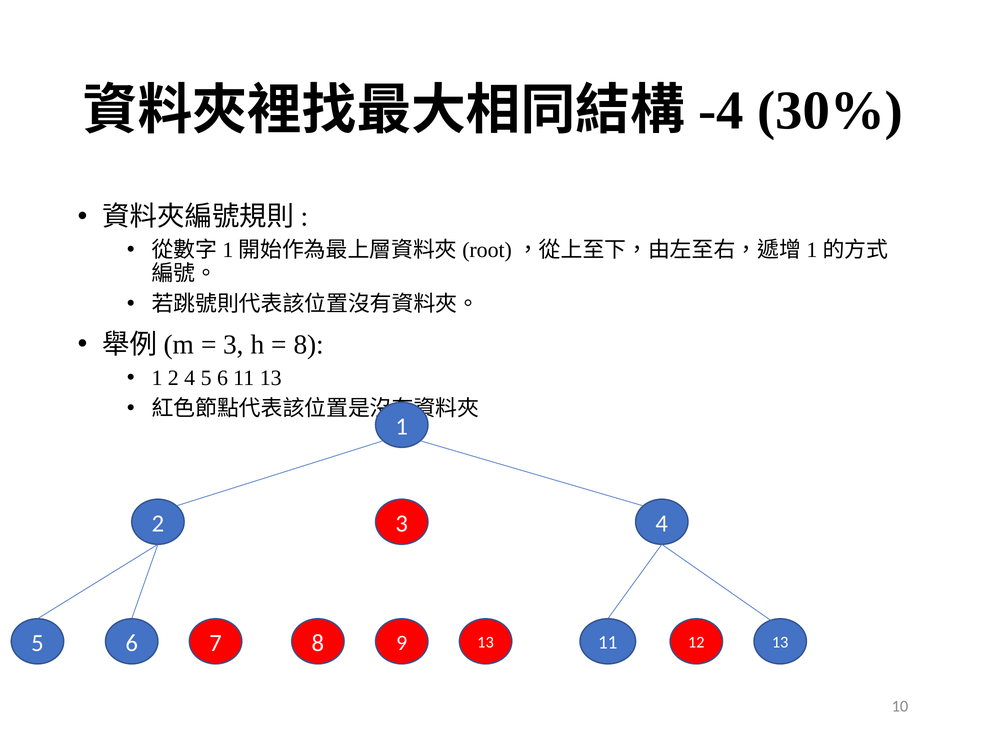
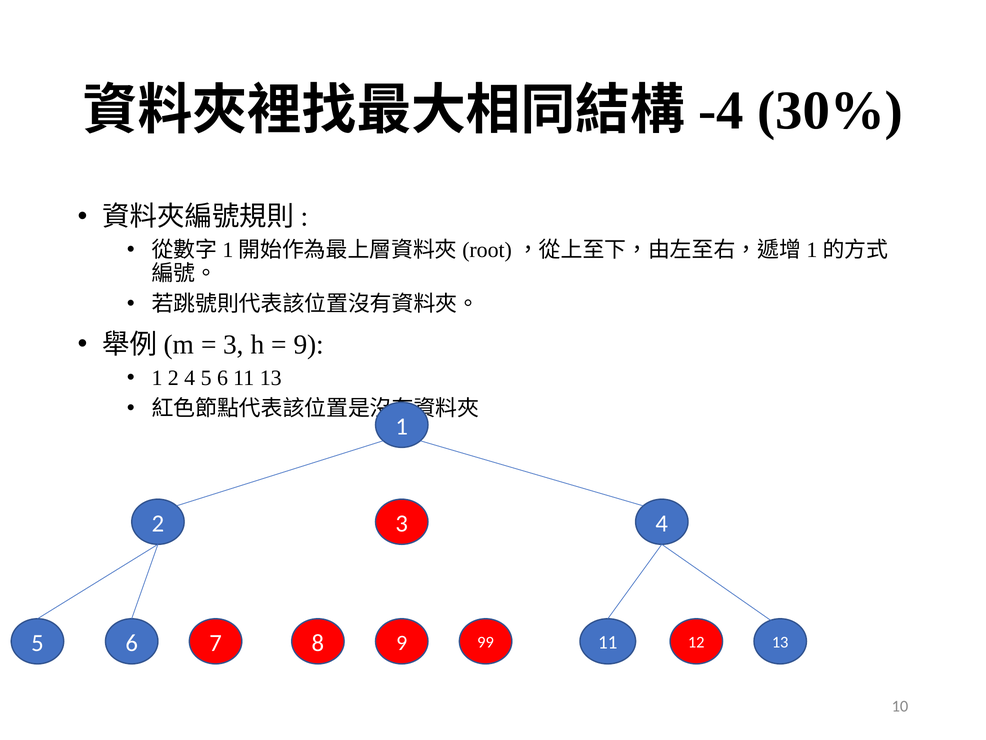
8 at (309, 344): 8 -> 9
9 13: 13 -> 99
